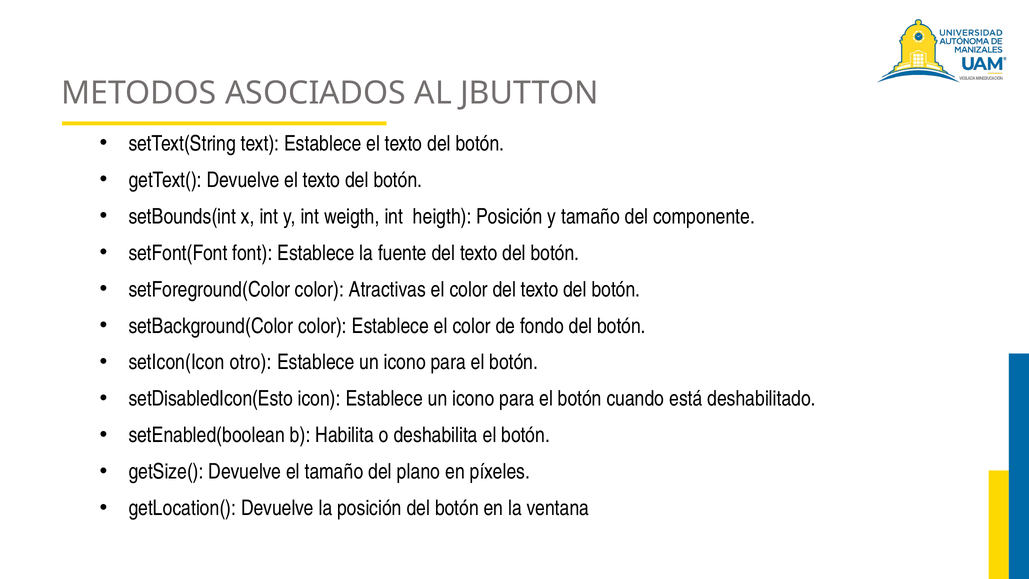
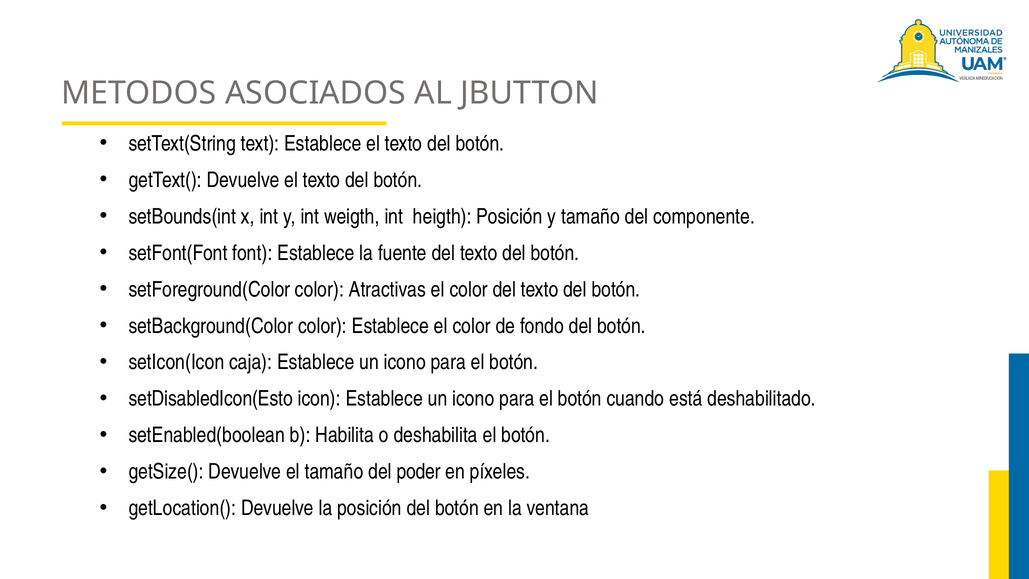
otro: otro -> caja
plano: plano -> poder
